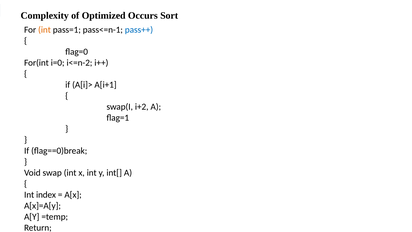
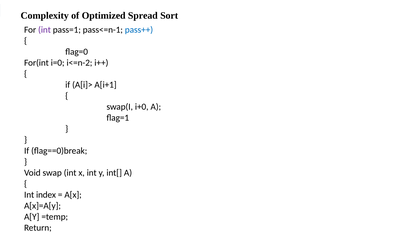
Occurs: Occurs -> Spread
int at (44, 30) colour: orange -> purple
i+2: i+2 -> i+0
